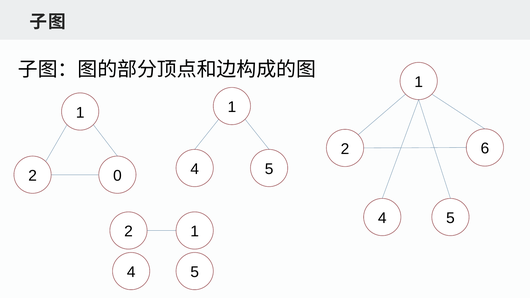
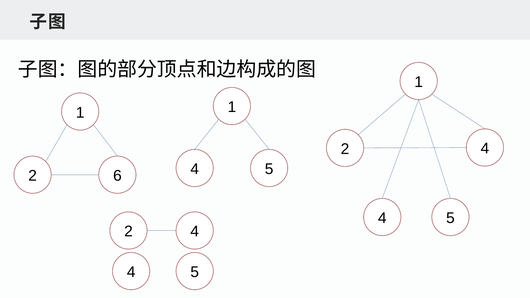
6 at (485, 149): 6 -> 4
0: 0 -> 6
1 at (195, 232): 1 -> 4
